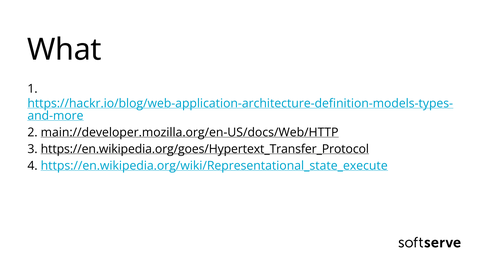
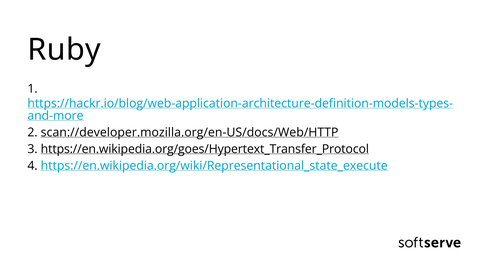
What: What -> Ruby
main://developer.mozilla.org/en-US/docs/Web/HTTP: main://developer.mozilla.org/en-US/docs/Web/HTTP -> scan://developer.mozilla.org/en-US/docs/Web/HTTP
